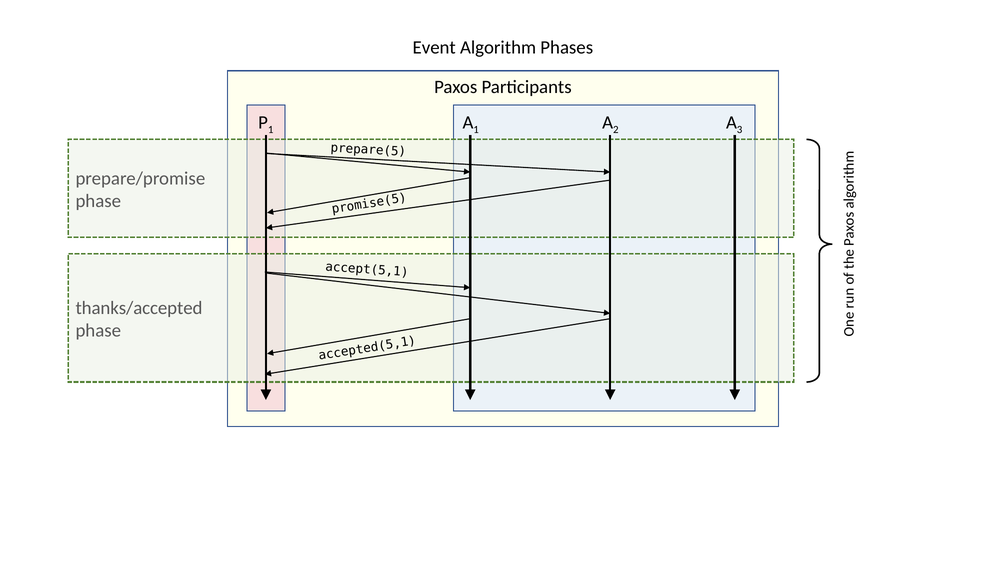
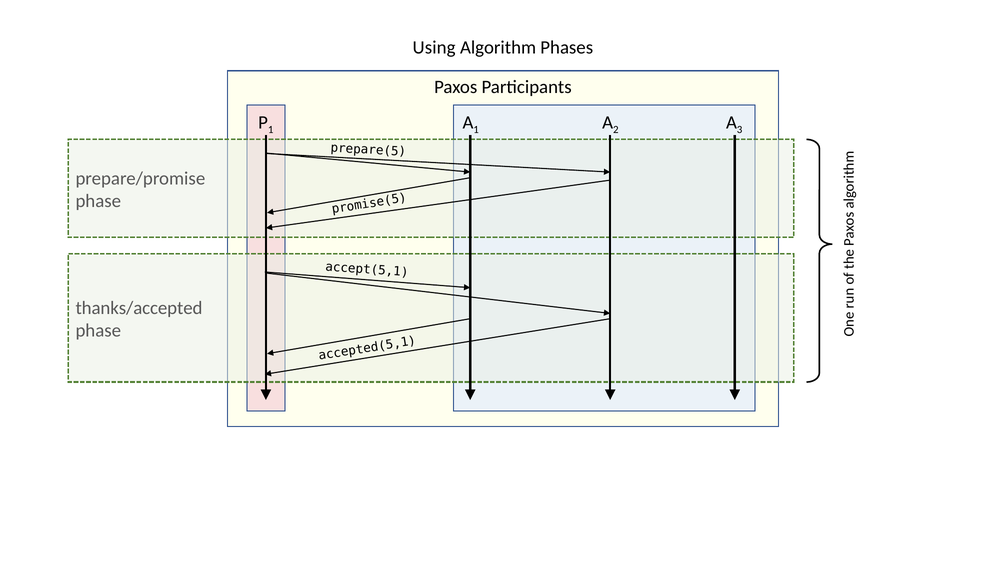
Event: Event -> Using
